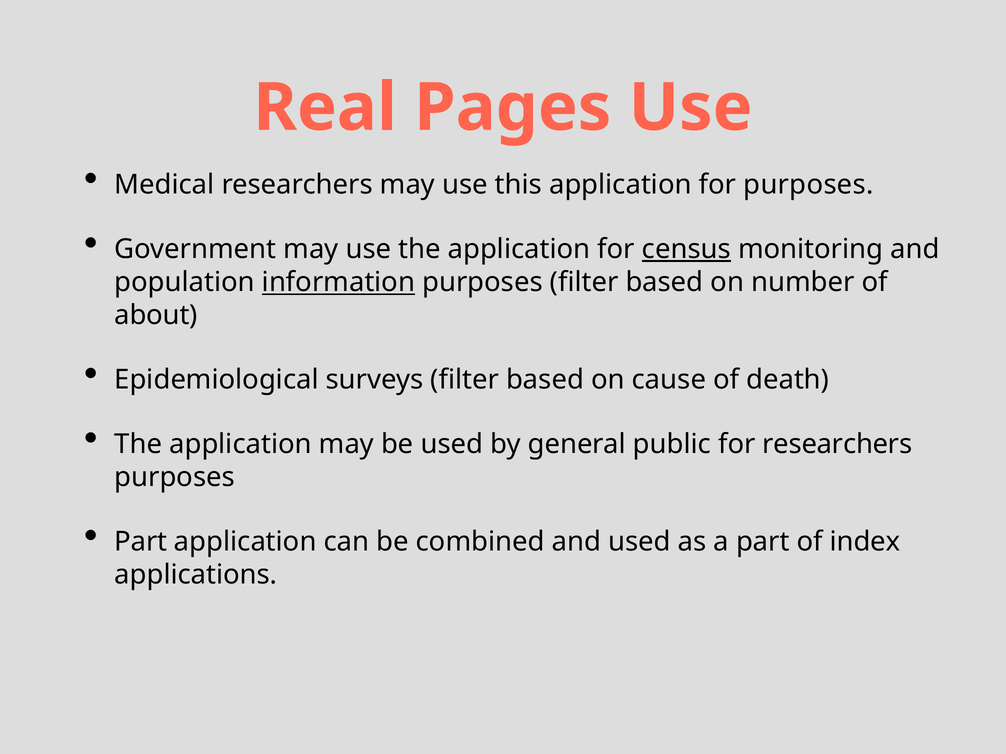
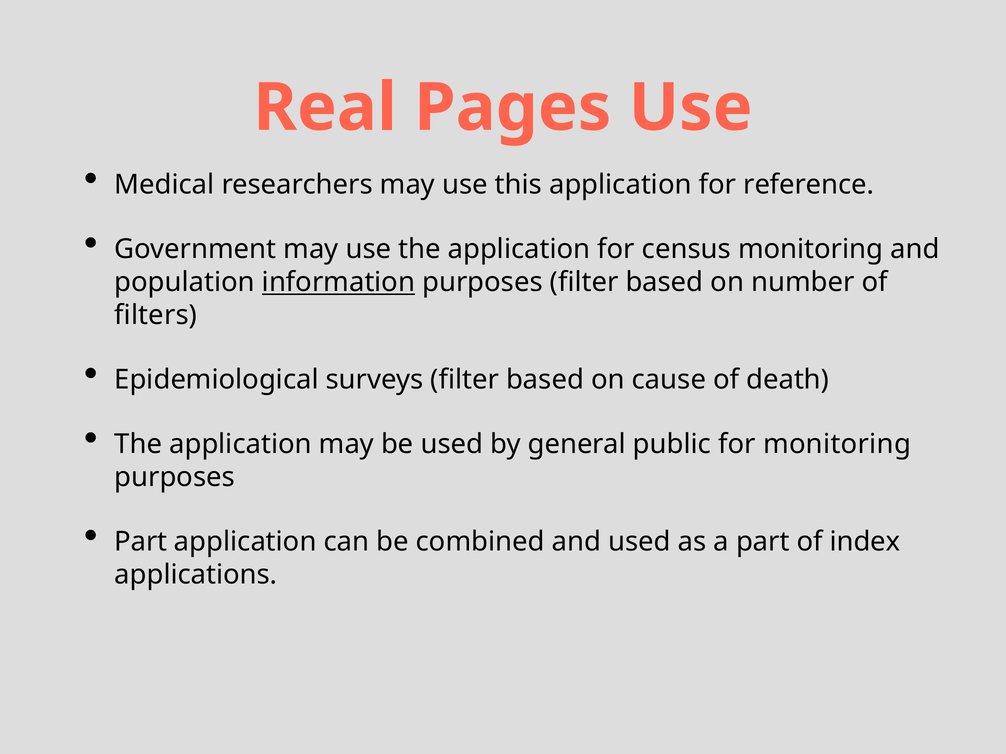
for purposes: purposes -> reference
census underline: present -> none
about: about -> filters
for researchers: researchers -> monitoring
